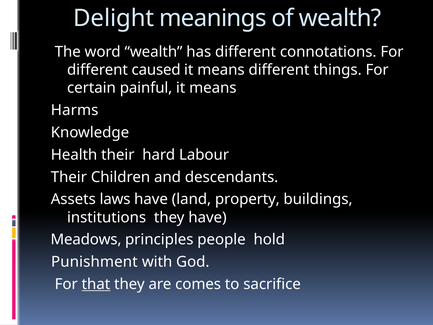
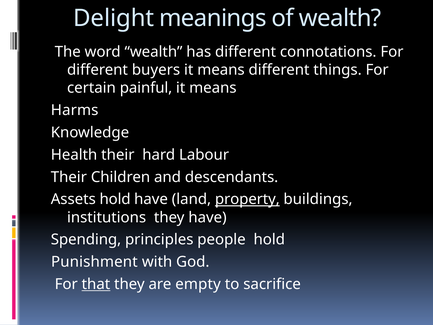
caused: caused -> buyers
Assets laws: laws -> hold
property underline: none -> present
Meadows: Meadows -> Spending
comes: comes -> empty
